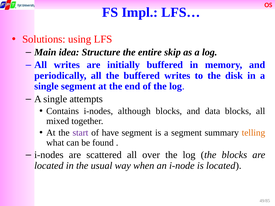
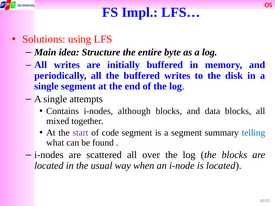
skip: skip -> byte
have: have -> code
telling colour: orange -> blue
